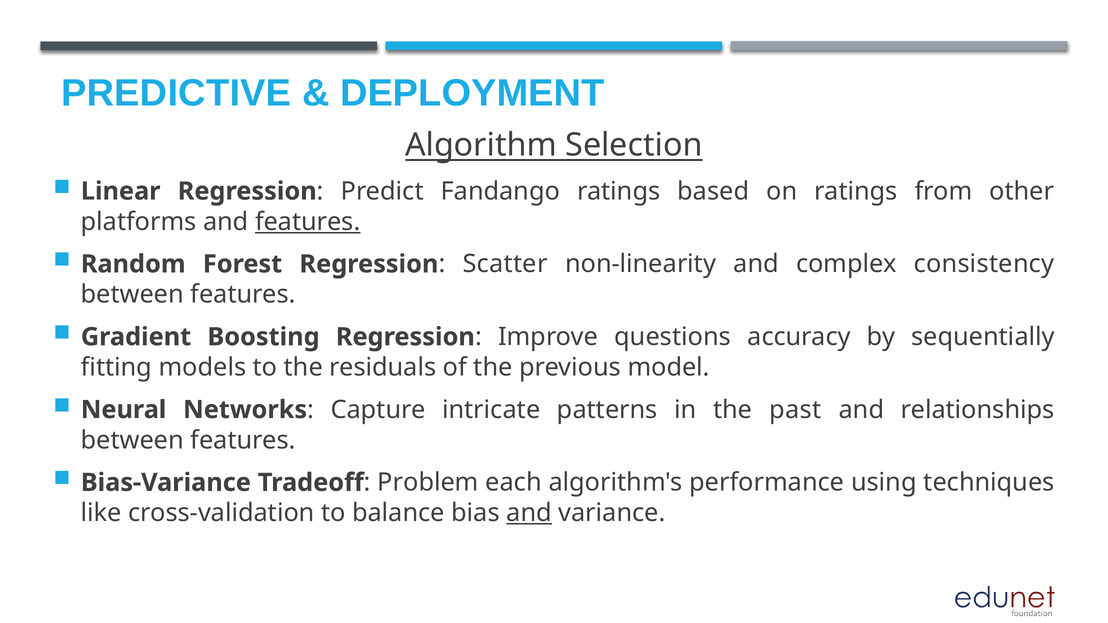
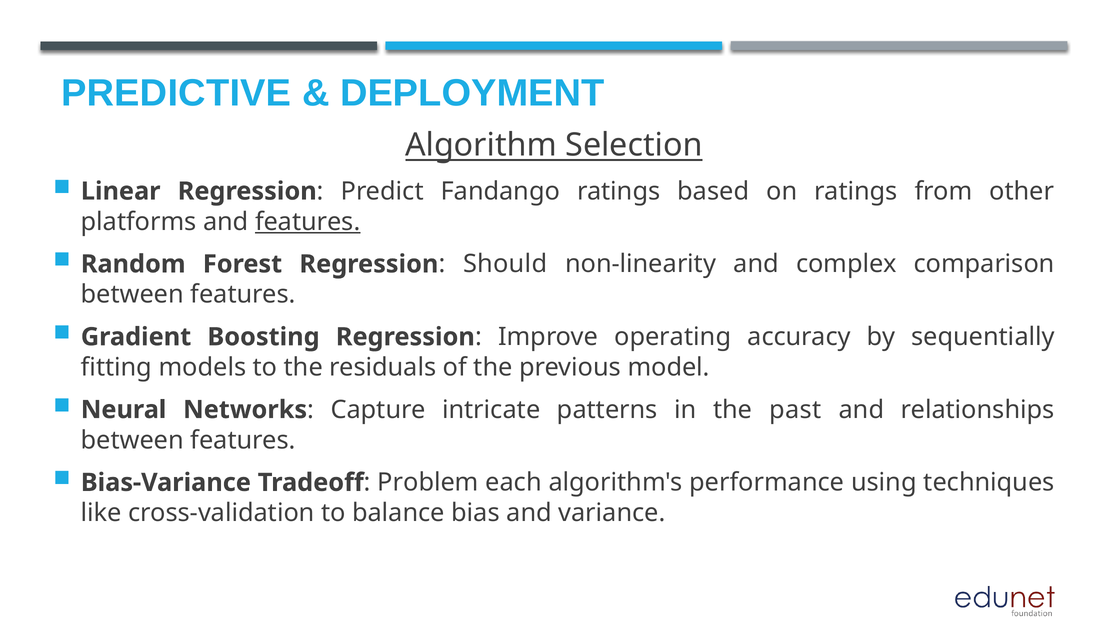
Scatter: Scatter -> Should
consistency: consistency -> comparison
questions: questions -> operating
and at (529, 513) underline: present -> none
